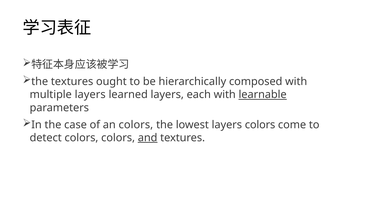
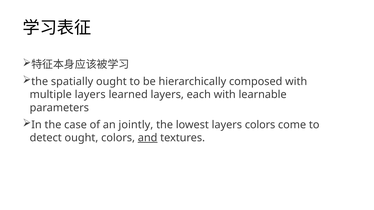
the textures: textures -> spatially
learnable underline: present -> none
an colors: colors -> jointly
detect colors: colors -> ought
